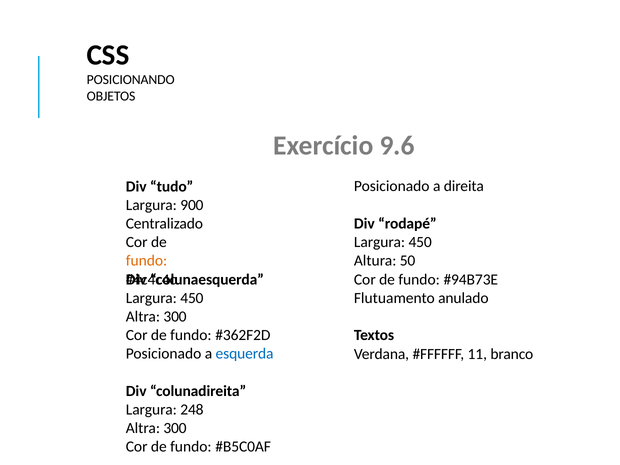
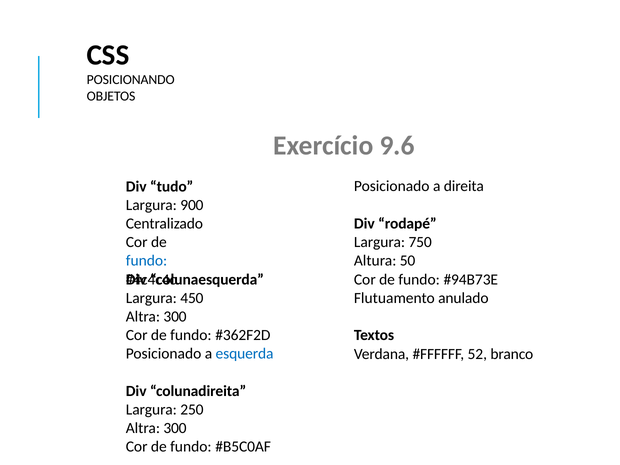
450 at (420, 242): 450 -> 750
fundo at (146, 261) colour: orange -> blue
11: 11 -> 52
248: 248 -> 250
